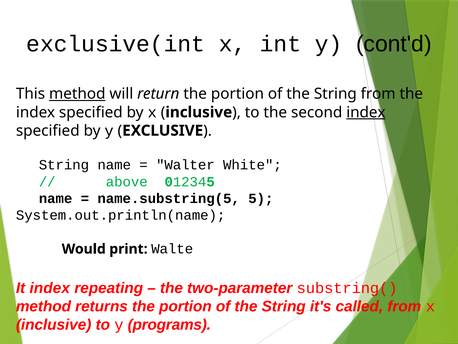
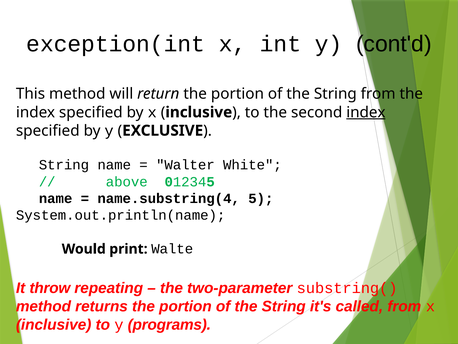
exclusive(int: exclusive(int -> exception(int
method at (77, 94) underline: present -> none
name.substring(5: name.substring(5 -> name.substring(4
It index: index -> throw
